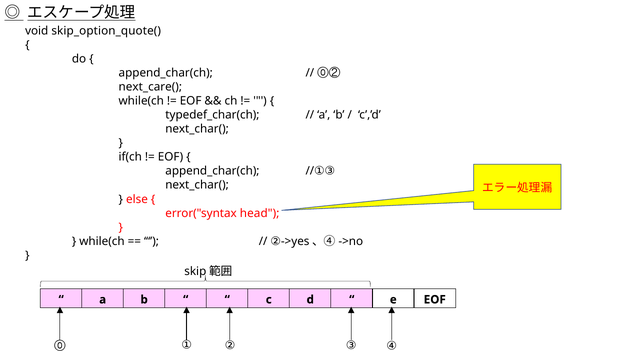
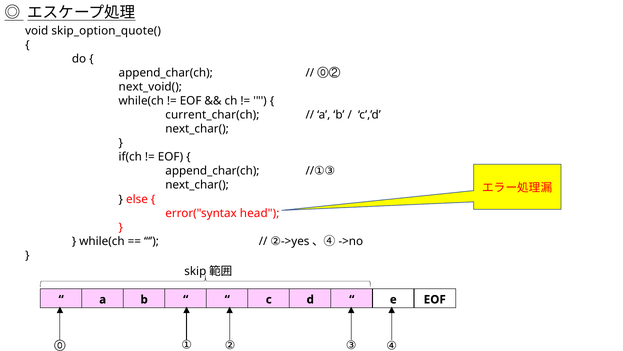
next_care(: next_care( -> next_void(
typedef_char(ch: typedef_char(ch -> current_char(ch
